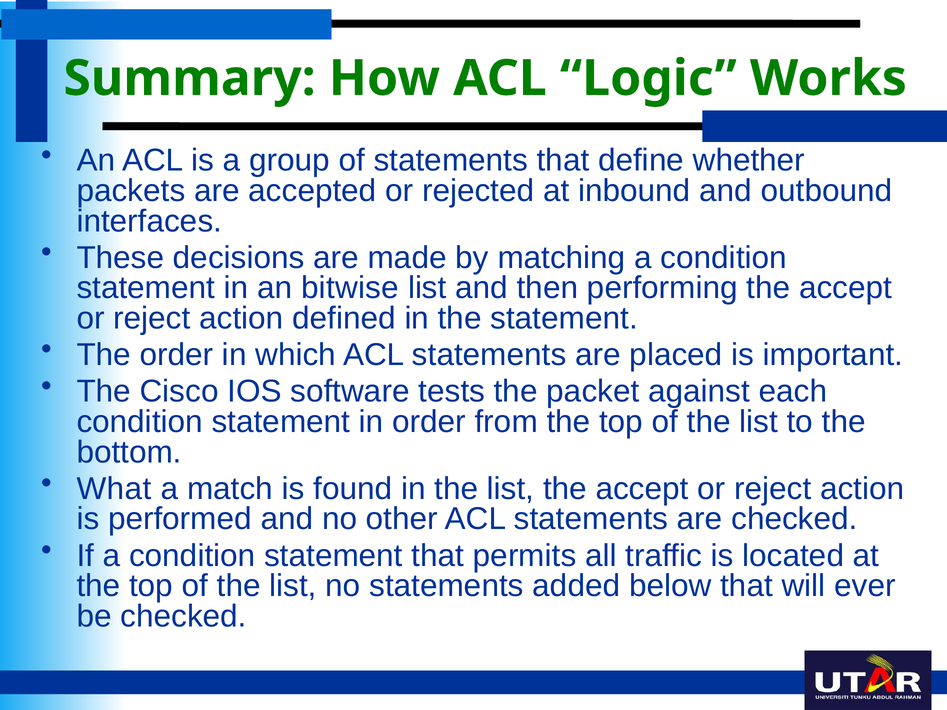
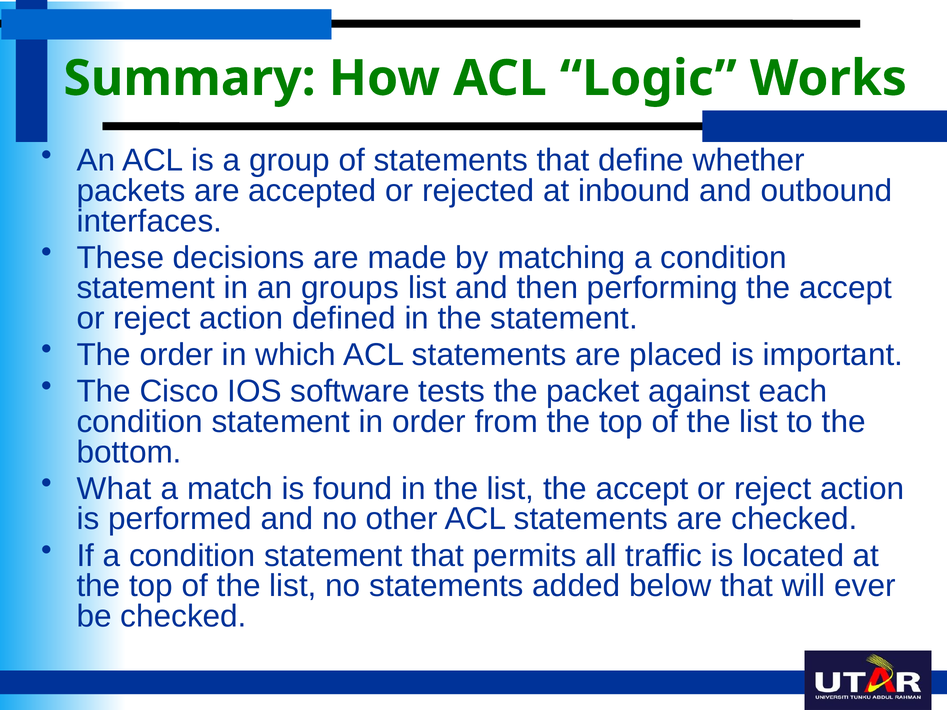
bitwise: bitwise -> groups
